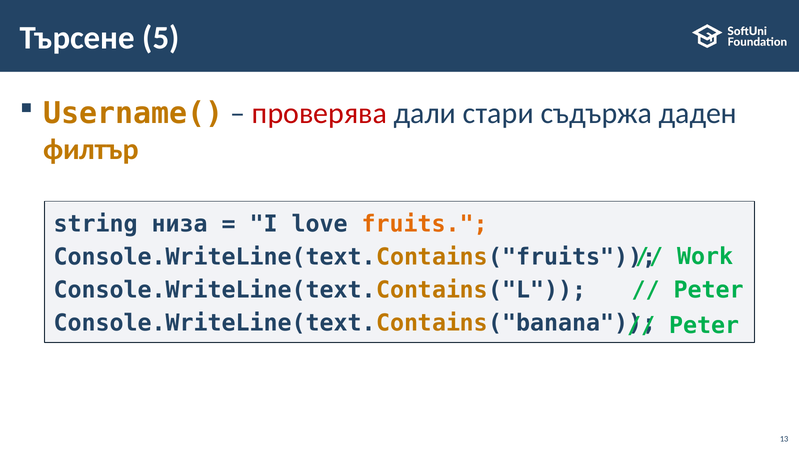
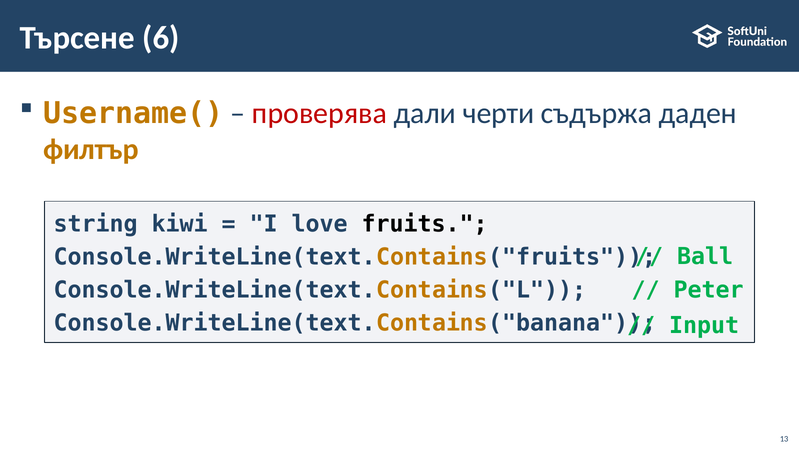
5: 5 -> 6
стари: стари -> черти
низа: низа -> kiwi
fruits colour: orange -> black
Work: Work -> Ball
Peter at (704, 325): Peter -> Input
